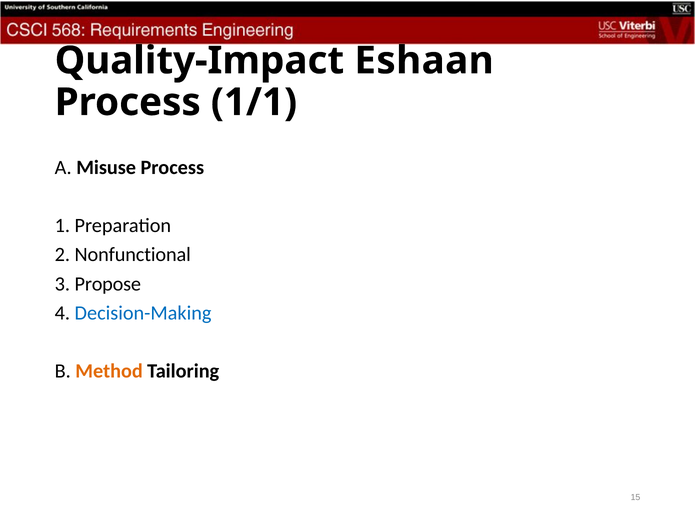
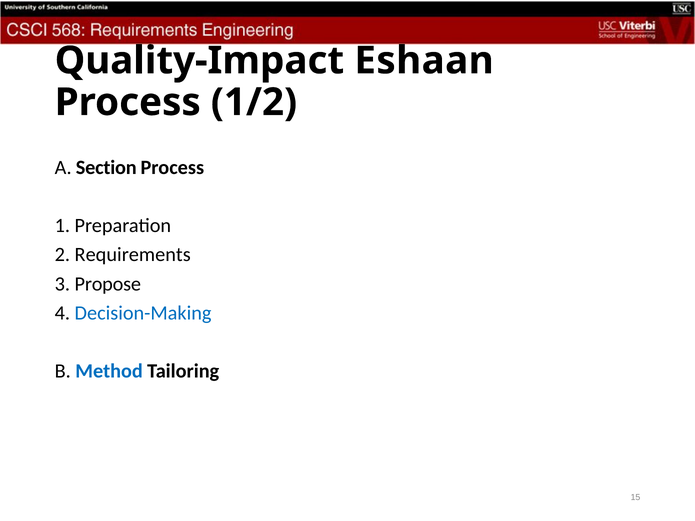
1/1: 1/1 -> 1/2
Misuse: Misuse -> Section
Nonfunctional: Nonfunctional -> Requirements
Method colour: orange -> blue
